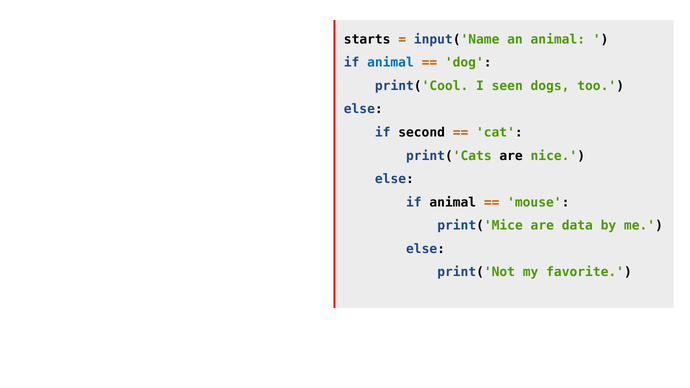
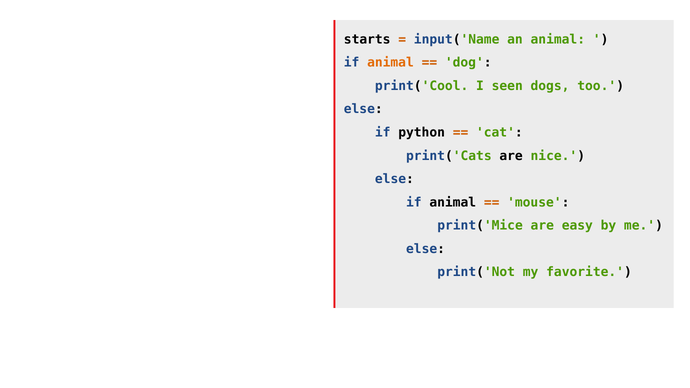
animal at (390, 63) colour: blue -> orange
second: second -> python
data: data -> easy
